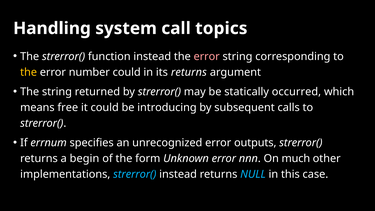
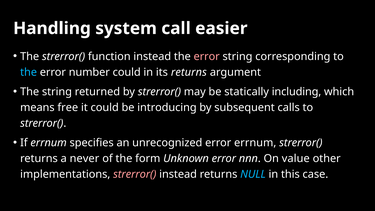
topics: topics -> easier
the at (29, 72) colour: yellow -> light blue
occurred: occurred -> including
error outputs: outputs -> errnum
begin: begin -> never
much: much -> value
strerror( at (135, 174) colour: light blue -> pink
